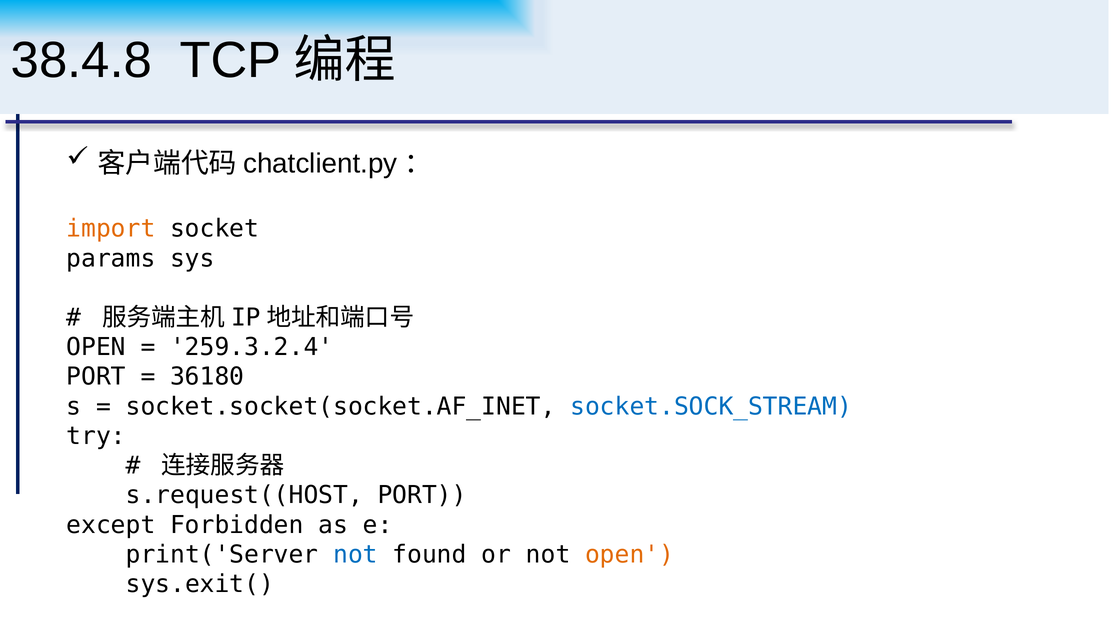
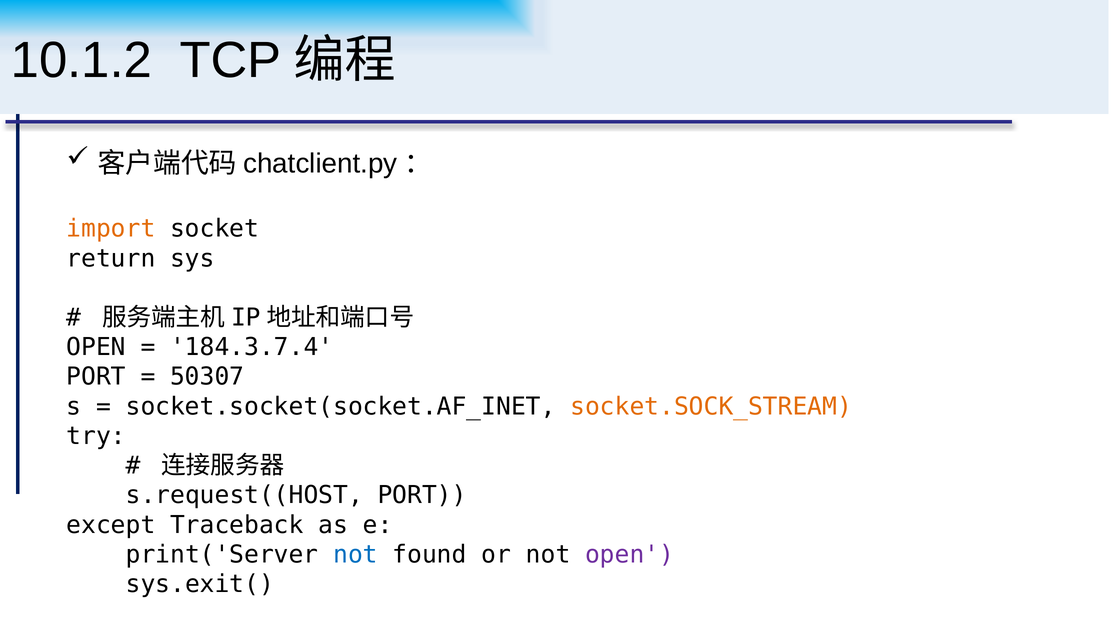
38.4.8: 38.4.8 -> 10.1.2
params: params -> return
259.3.2.4: 259.3.2.4 -> 184.3.7.4
36180: 36180 -> 50307
socket.SOCK_STREAM colour: blue -> orange
Forbidden: Forbidden -> Traceback
open at (630, 554) colour: orange -> purple
